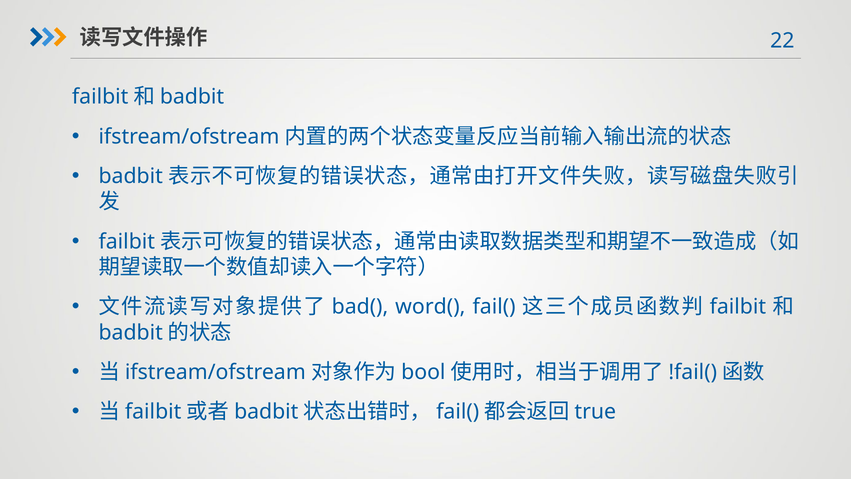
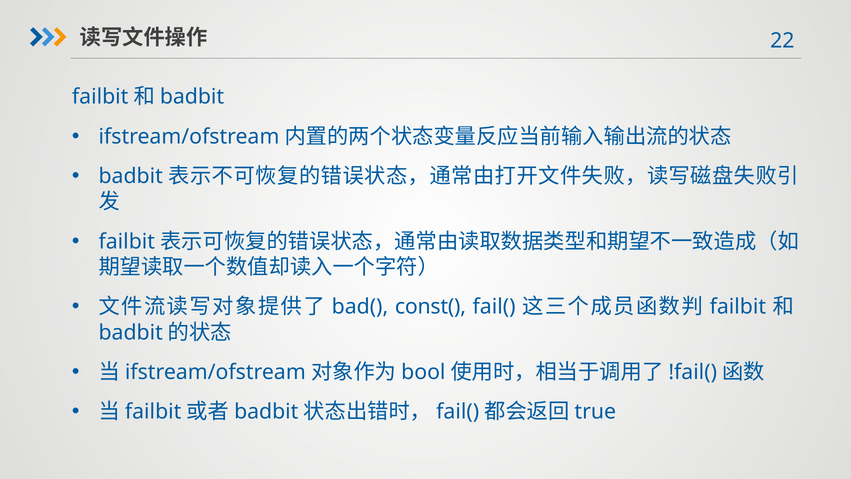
word(: word( -> const(
